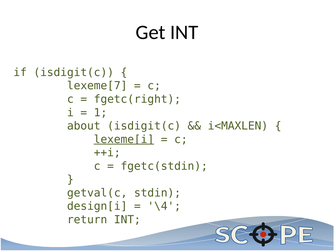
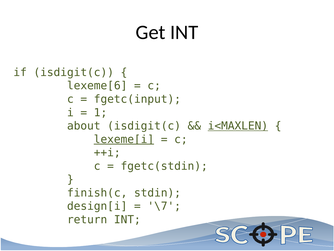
lexeme[7: lexeme[7 -> lexeme[6
fgetc(right: fgetc(right -> fgetc(input
i<MAXLEN underline: none -> present
getval(c: getval(c -> finish(c
\4: \4 -> \7
